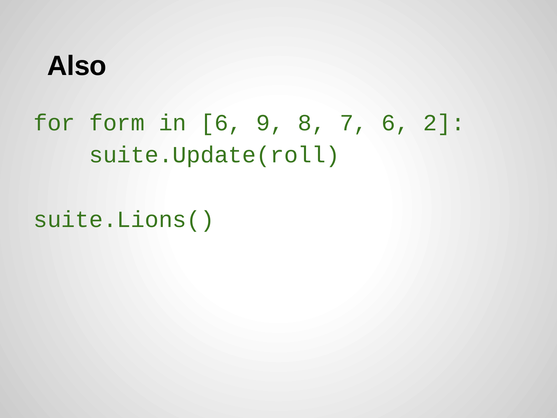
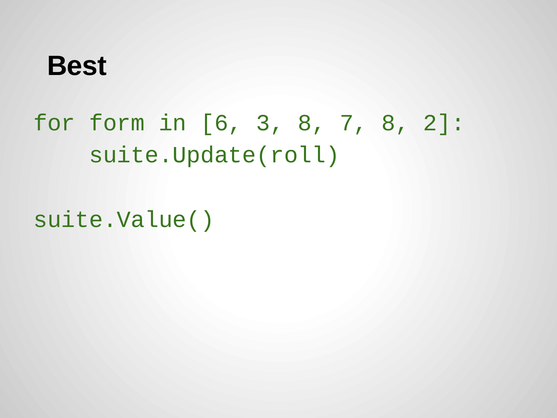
Also: Also -> Best
9: 9 -> 3
7 6: 6 -> 8
suite.Lions(: suite.Lions( -> suite.Value(
